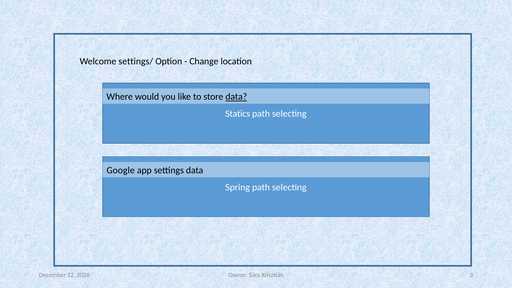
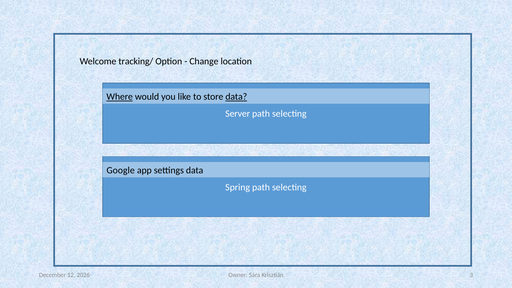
settings/: settings/ -> tracking/
Where underline: none -> present
Statics: Statics -> Server
